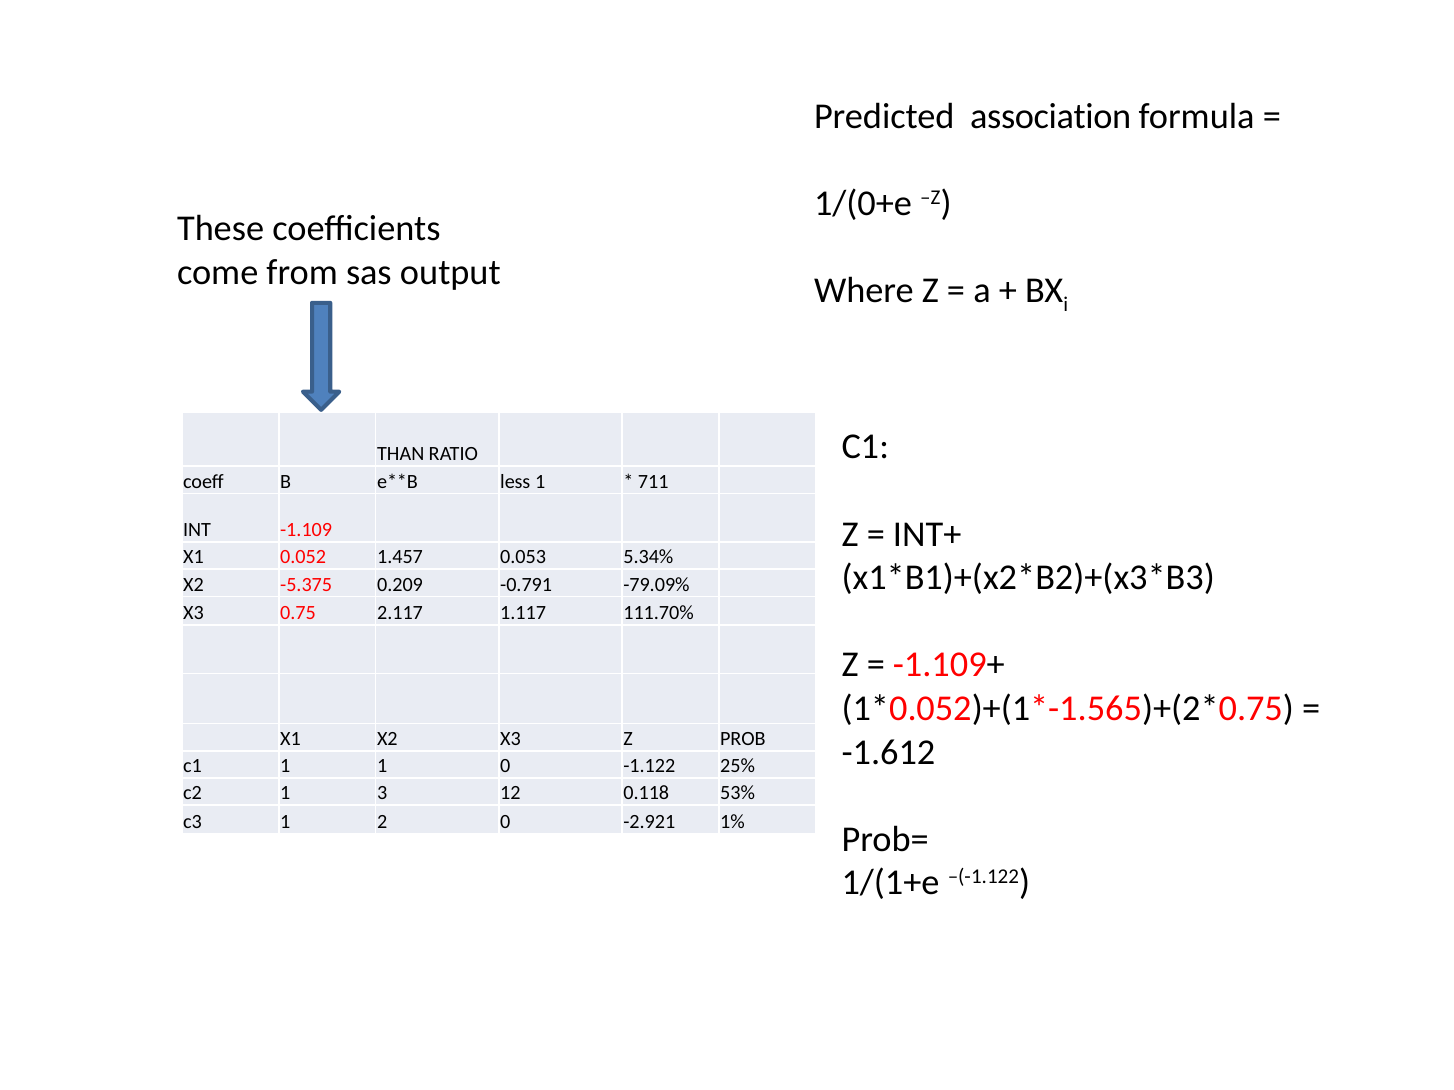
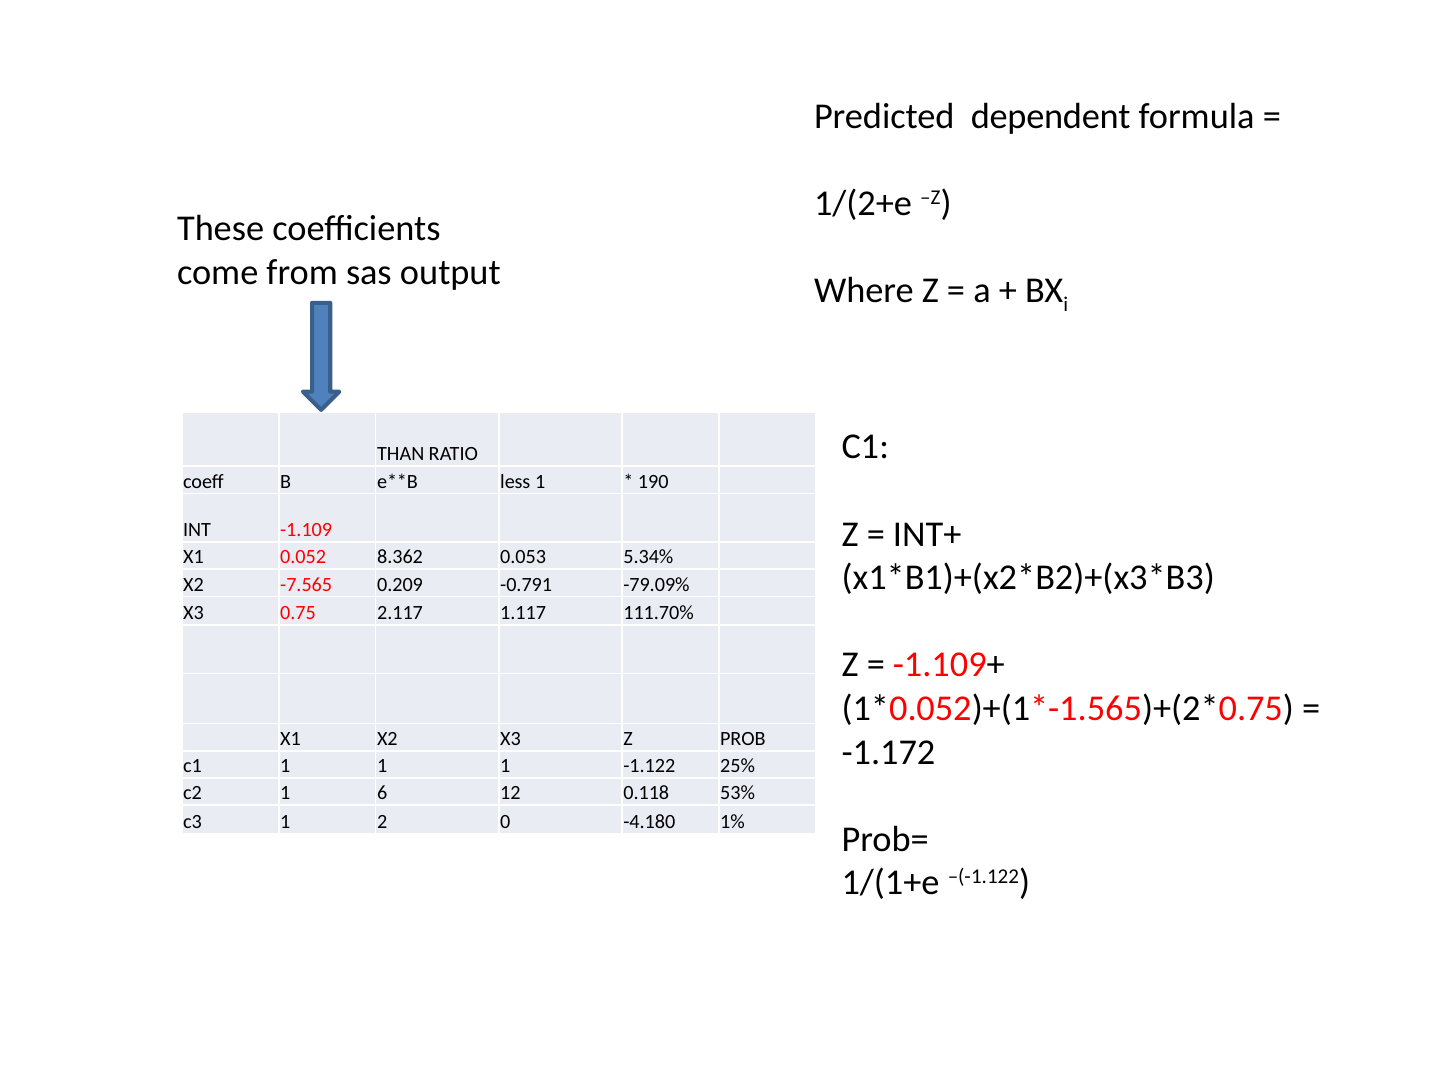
association: association -> dependent
1/(0+e: 1/(0+e -> 1/(2+e
711: 711 -> 190
1.457: 1.457 -> 8.362
-5.375: -5.375 -> -7.565
-1.612: -1.612 -> -1.172
1 1 0: 0 -> 1
3: 3 -> 6
-2.921: -2.921 -> -4.180
